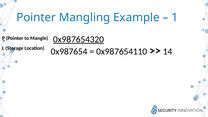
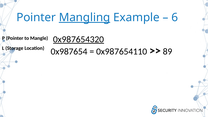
Mangling underline: none -> present
1: 1 -> 6
14: 14 -> 89
